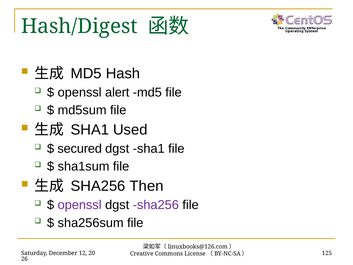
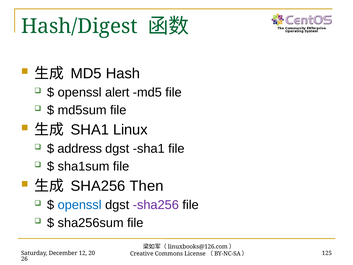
Used: Used -> Linux
secured: secured -> address
openssl at (80, 205) colour: purple -> blue
